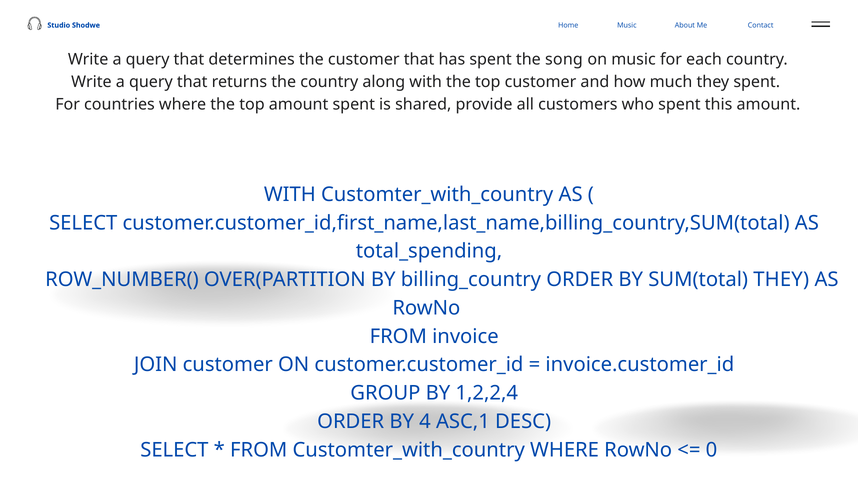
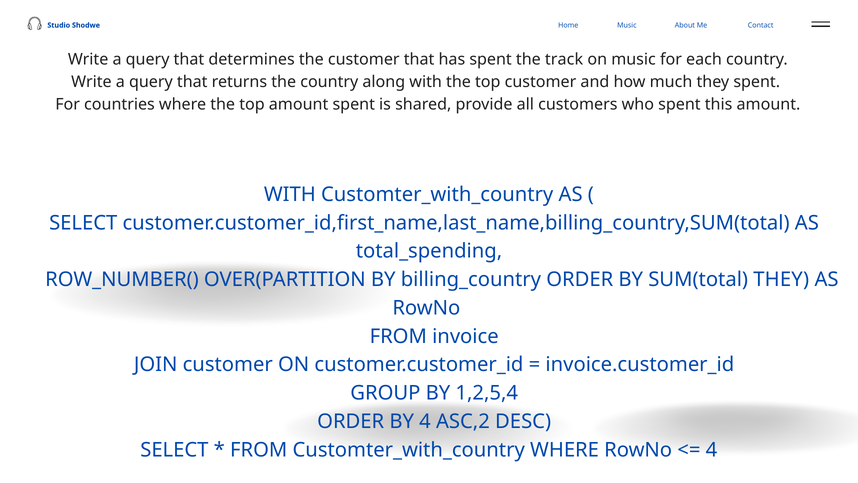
song: song -> track
1,2,2,4: 1,2,2,4 -> 1,2,5,4
ASC,1: ASC,1 -> ASC,2
0 at (712, 450): 0 -> 4
